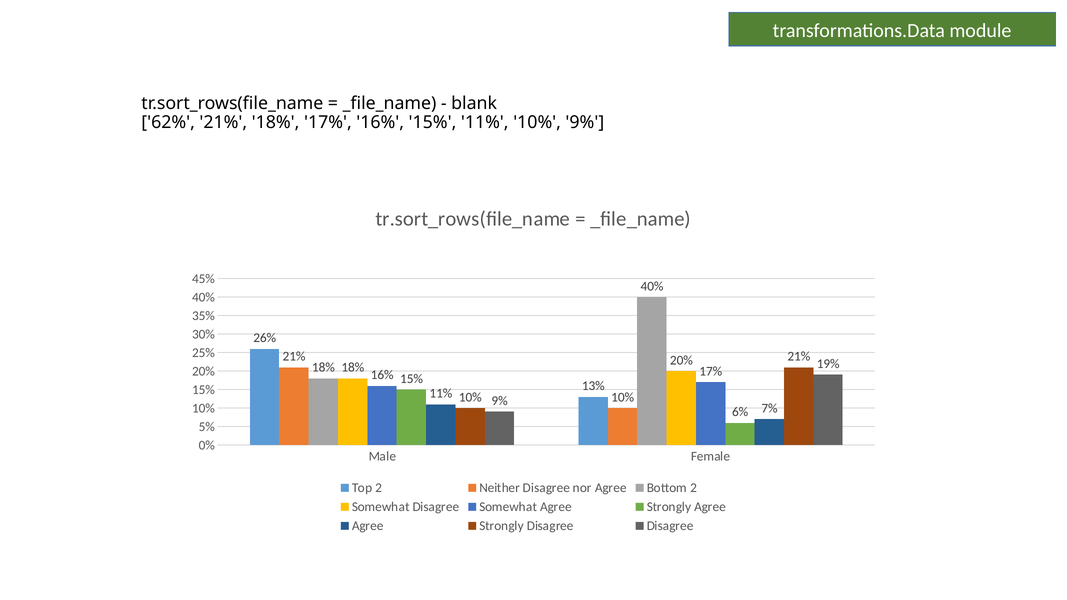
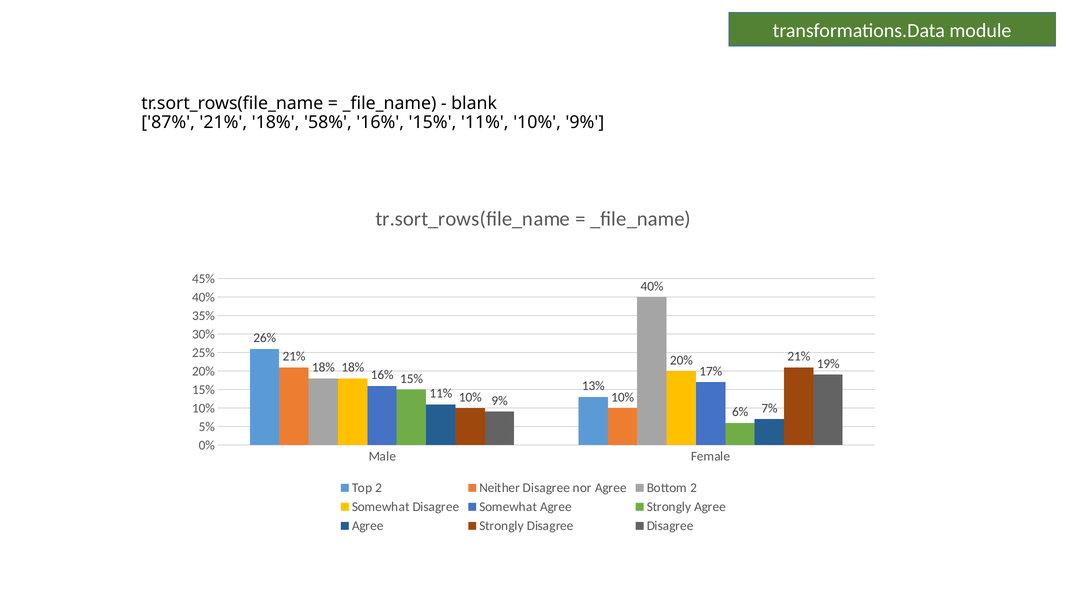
62%: 62% -> 87%
18% 17%: 17% -> 58%
